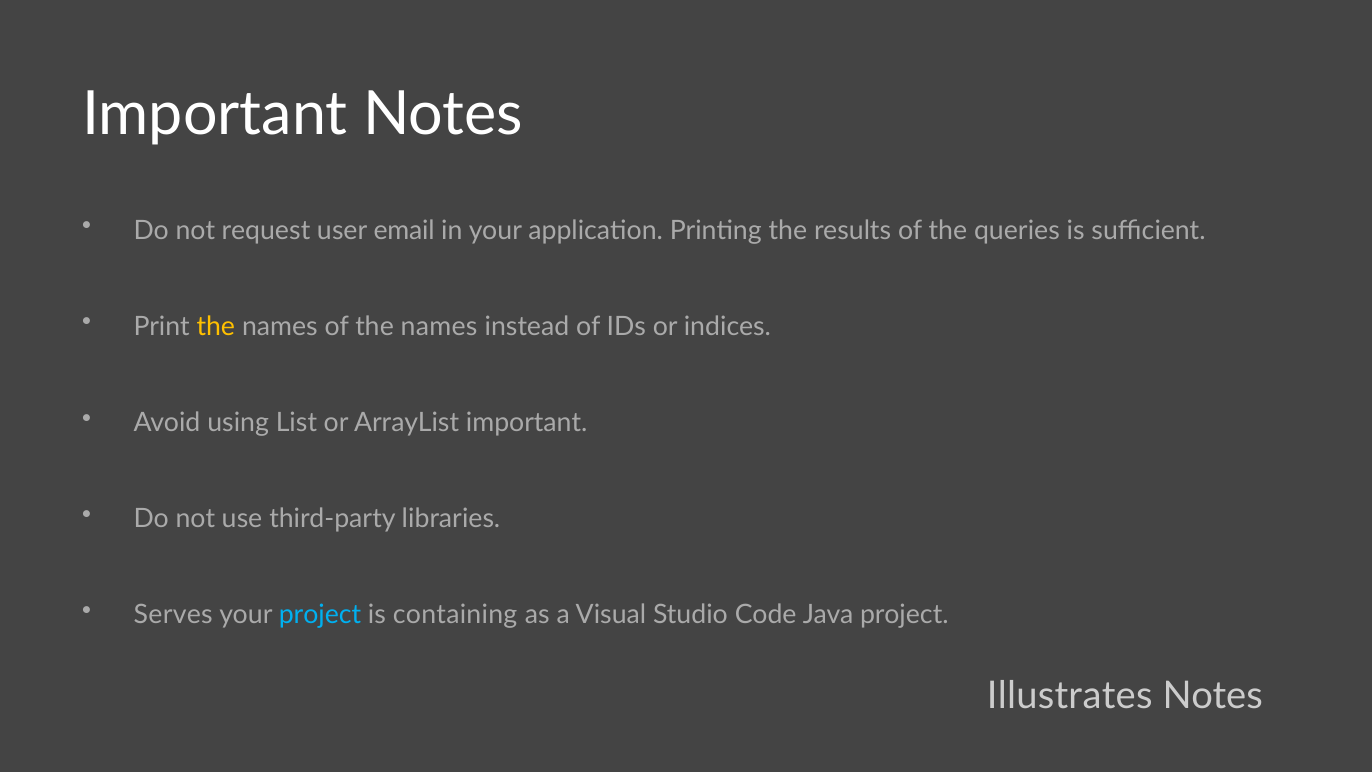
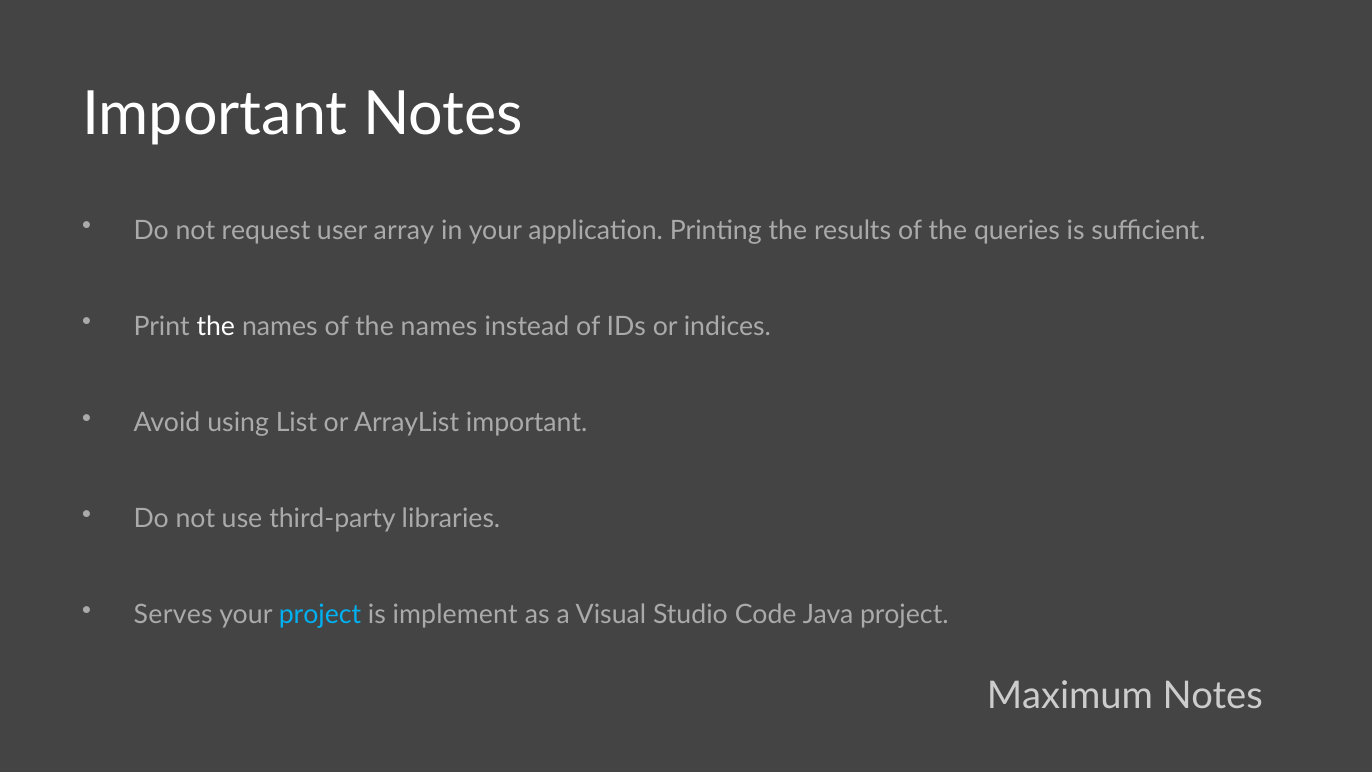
email: email -> array
the at (216, 326) colour: yellow -> white
containing: containing -> implement
Illustrates: Illustrates -> Maximum
